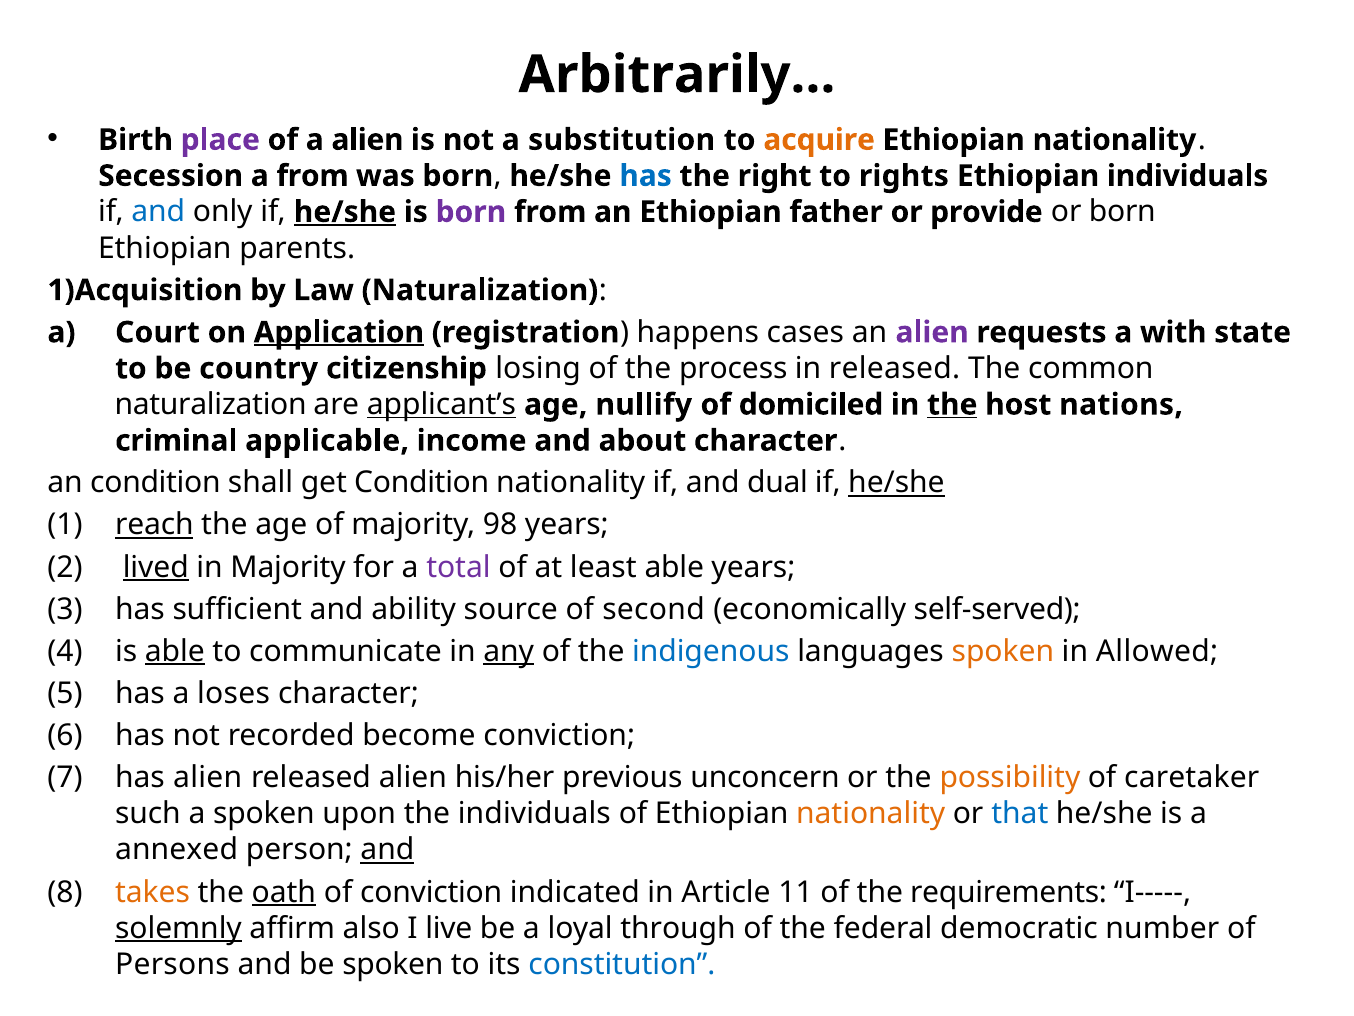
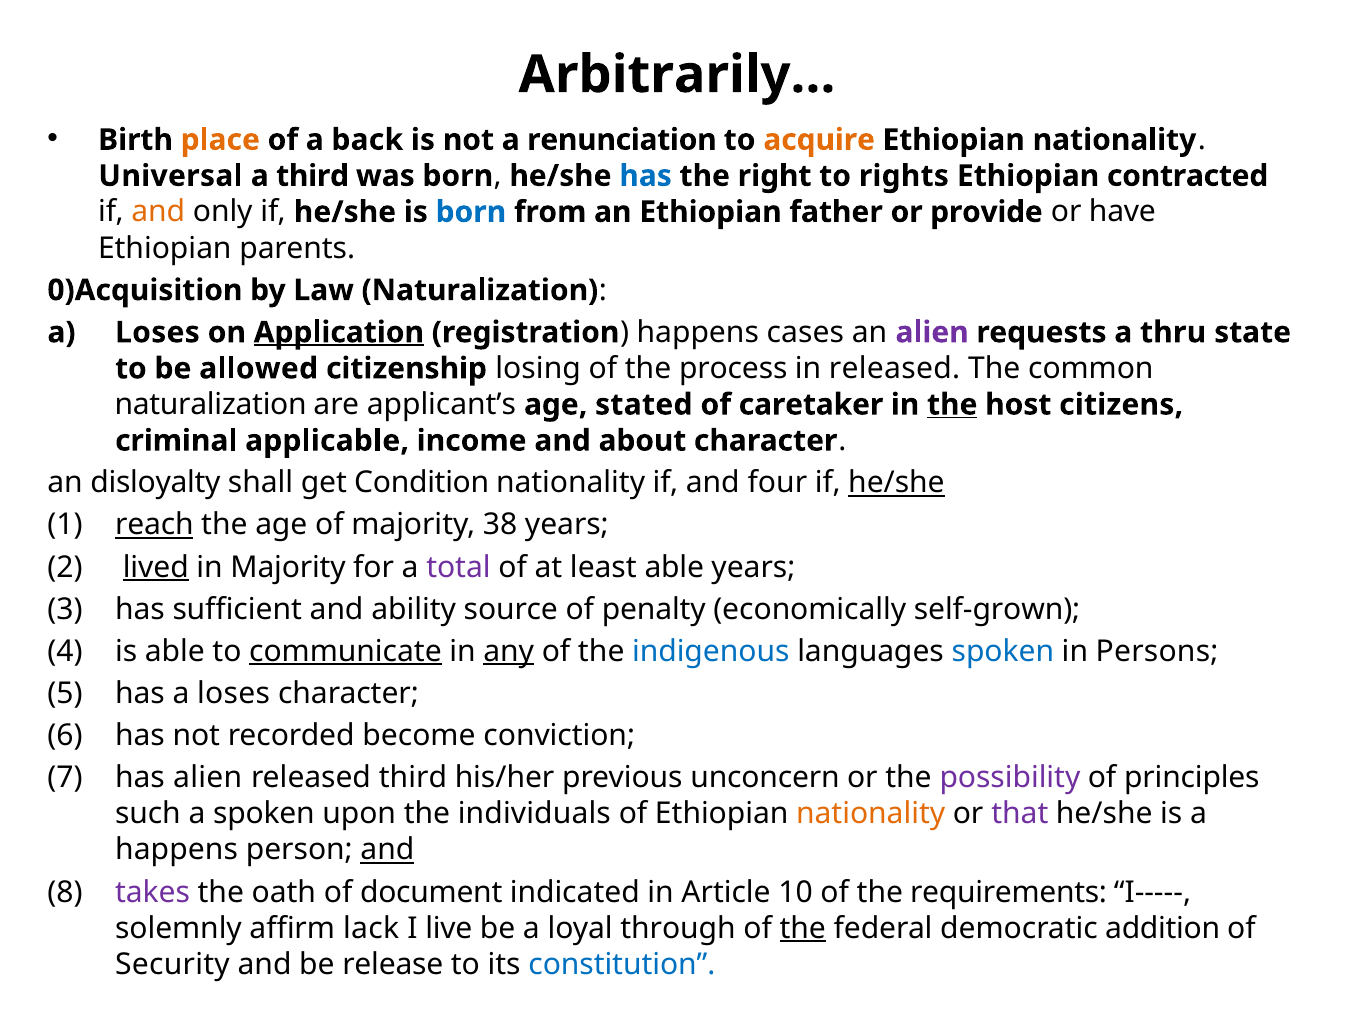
place colour: purple -> orange
a alien: alien -> back
substitution: substitution -> renunciation
Secession: Secession -> Universal
a from: from -> third
Ethiopian individuals: individuals -> contracted
and at (158, 212) colour: blue -> orange
he/she at (345, 212) underline: present -> none
born at (471, 212) colour: purple -> blue
or born: born -> have
1)Acquisition: 1)Acquisition -> 0)Acquisition
Court at (157, 332): Court -> Loses
with: with -> thru
country: country -> allowed
applicant’s underline: present -> none
nullify: nullify -> stated
domiciled: domiciled -> caretaker
nations: nations -> citizens
an condition: condition -> disloyalty
dual: dual -> four
98: 98 -> 38
second: second -> penalty
self-served: self-served -> self-grown
able at (175, 651) underline: present -> none
communicate underline: none -> present
spoken at (1003, 651) colour: orange -> blue
Allowed: Allowed -> Persons
released alien: alien -> third
possibility colour: orange -> purple
caretaker: caretaker -> principles
that colour: blue -> purple
annexed at (177, 850): annexed -> happens
takes colour: orange -> purple
oath underline: present -> none
of conviction: conviction -> document
11: 11 -> 10
solemnly underline: present -> none
also: also -> lack
the at (803, 928) underline: none -> present
number: number -> addition
Persons: Persons -> Security
be spoken: spoken -> release
